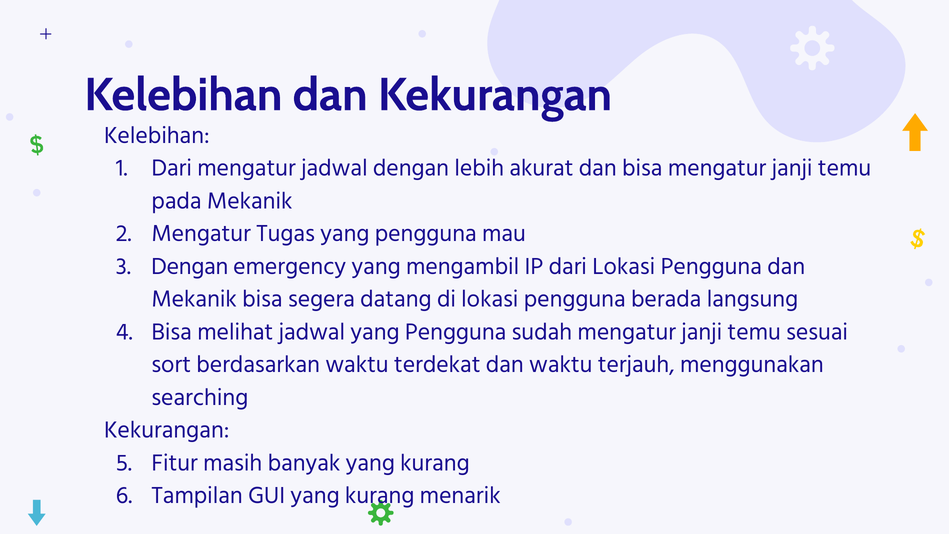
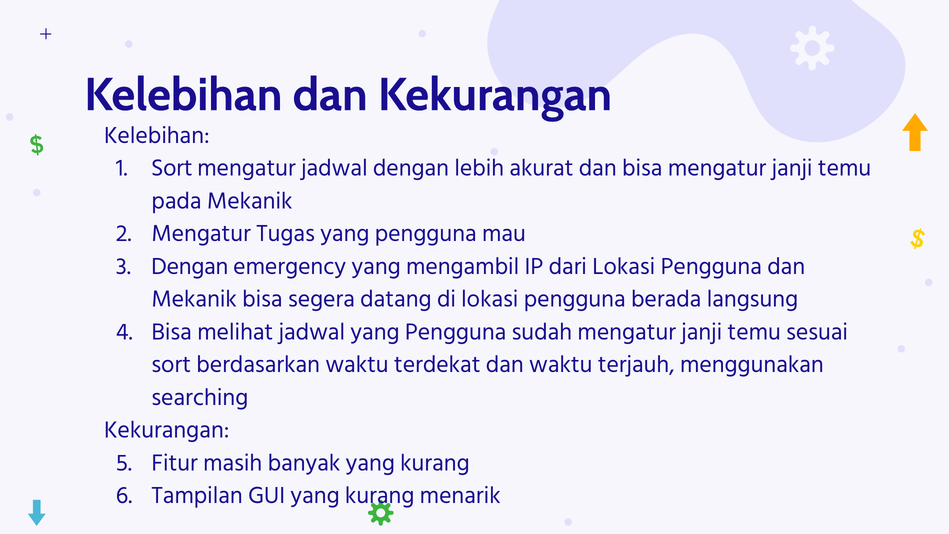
Dari at (172, 168): Dari -> Sort
